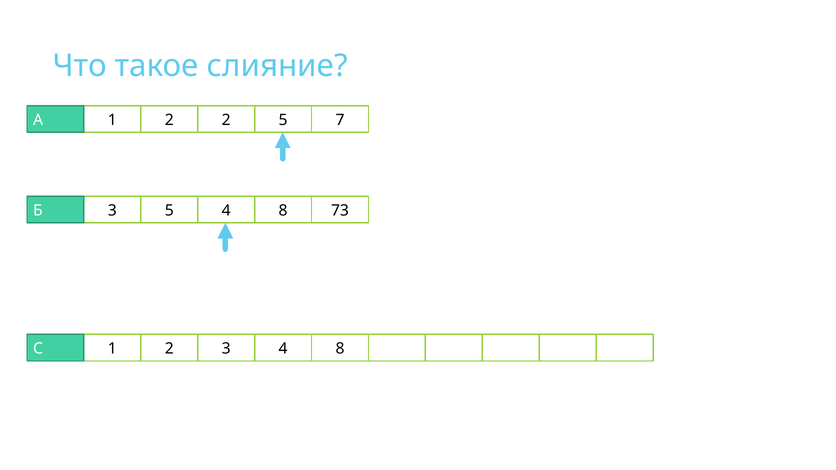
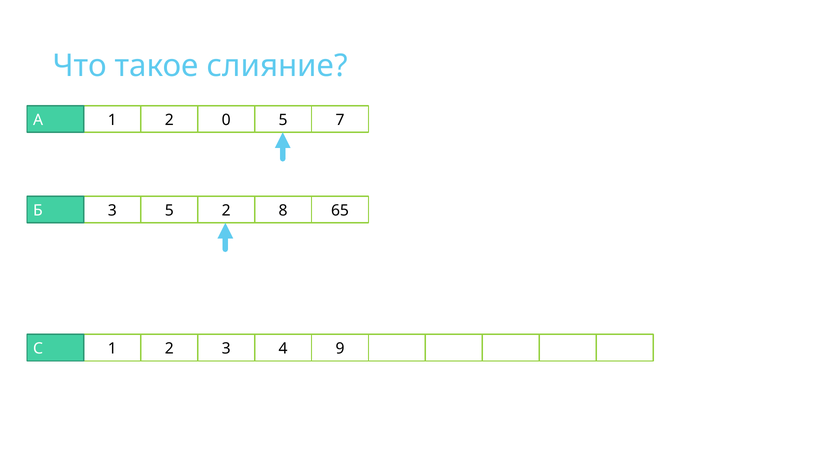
2 2: 2 -> 0
5 4: 4 -> 2
73: 73 -> 65
3 4 8: 8 -> 9
